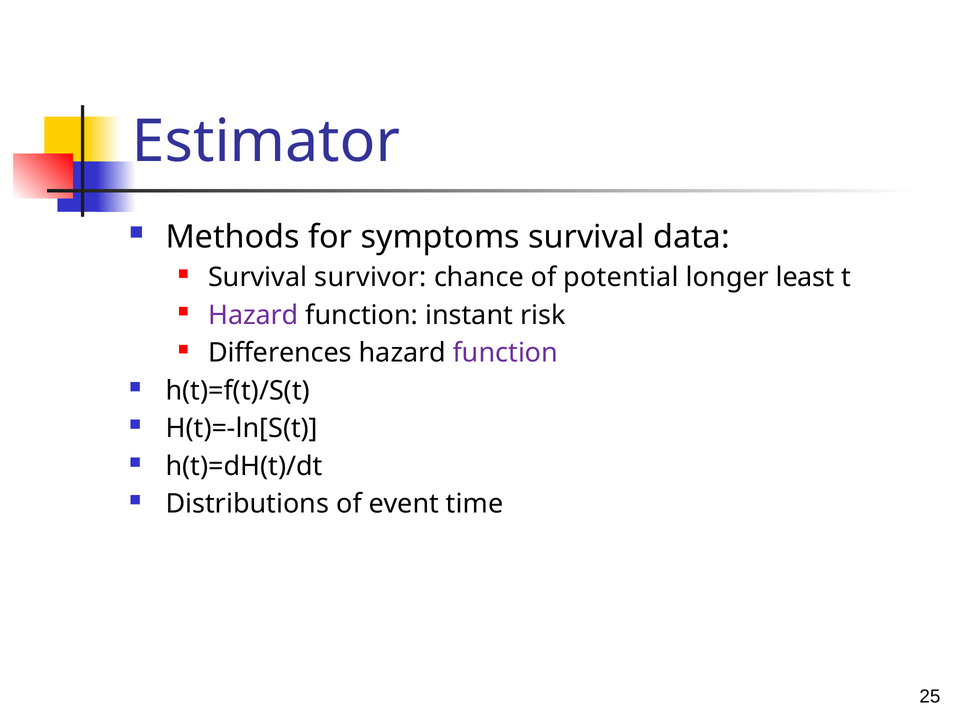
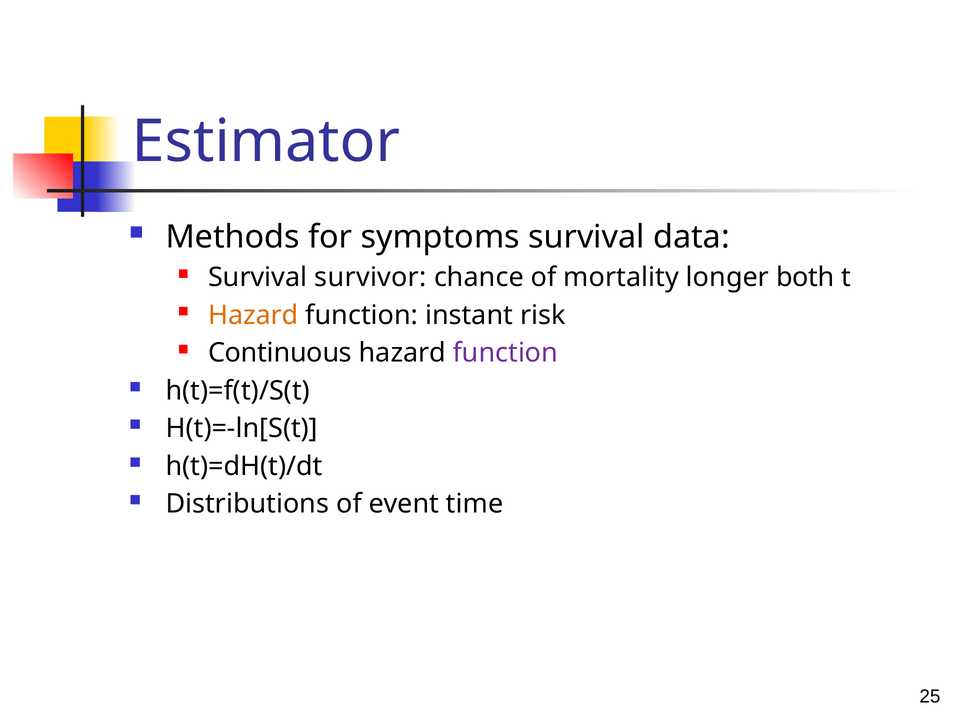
potential: potential -> mortality
least: least -> both
Hazard at (253, 315) colour: purple -> orange
Differences: Differences -> Continuous
